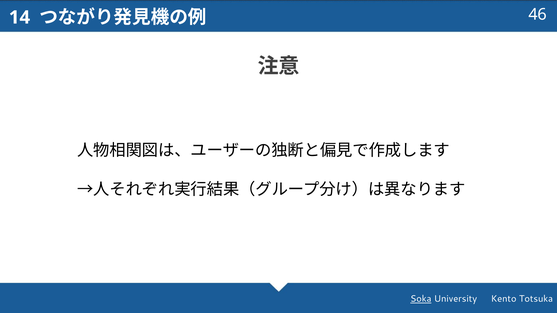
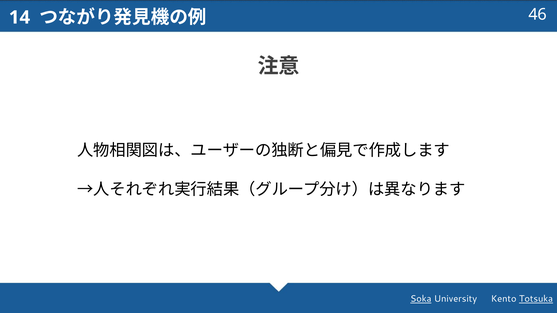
Totsuka underline: none -> present
